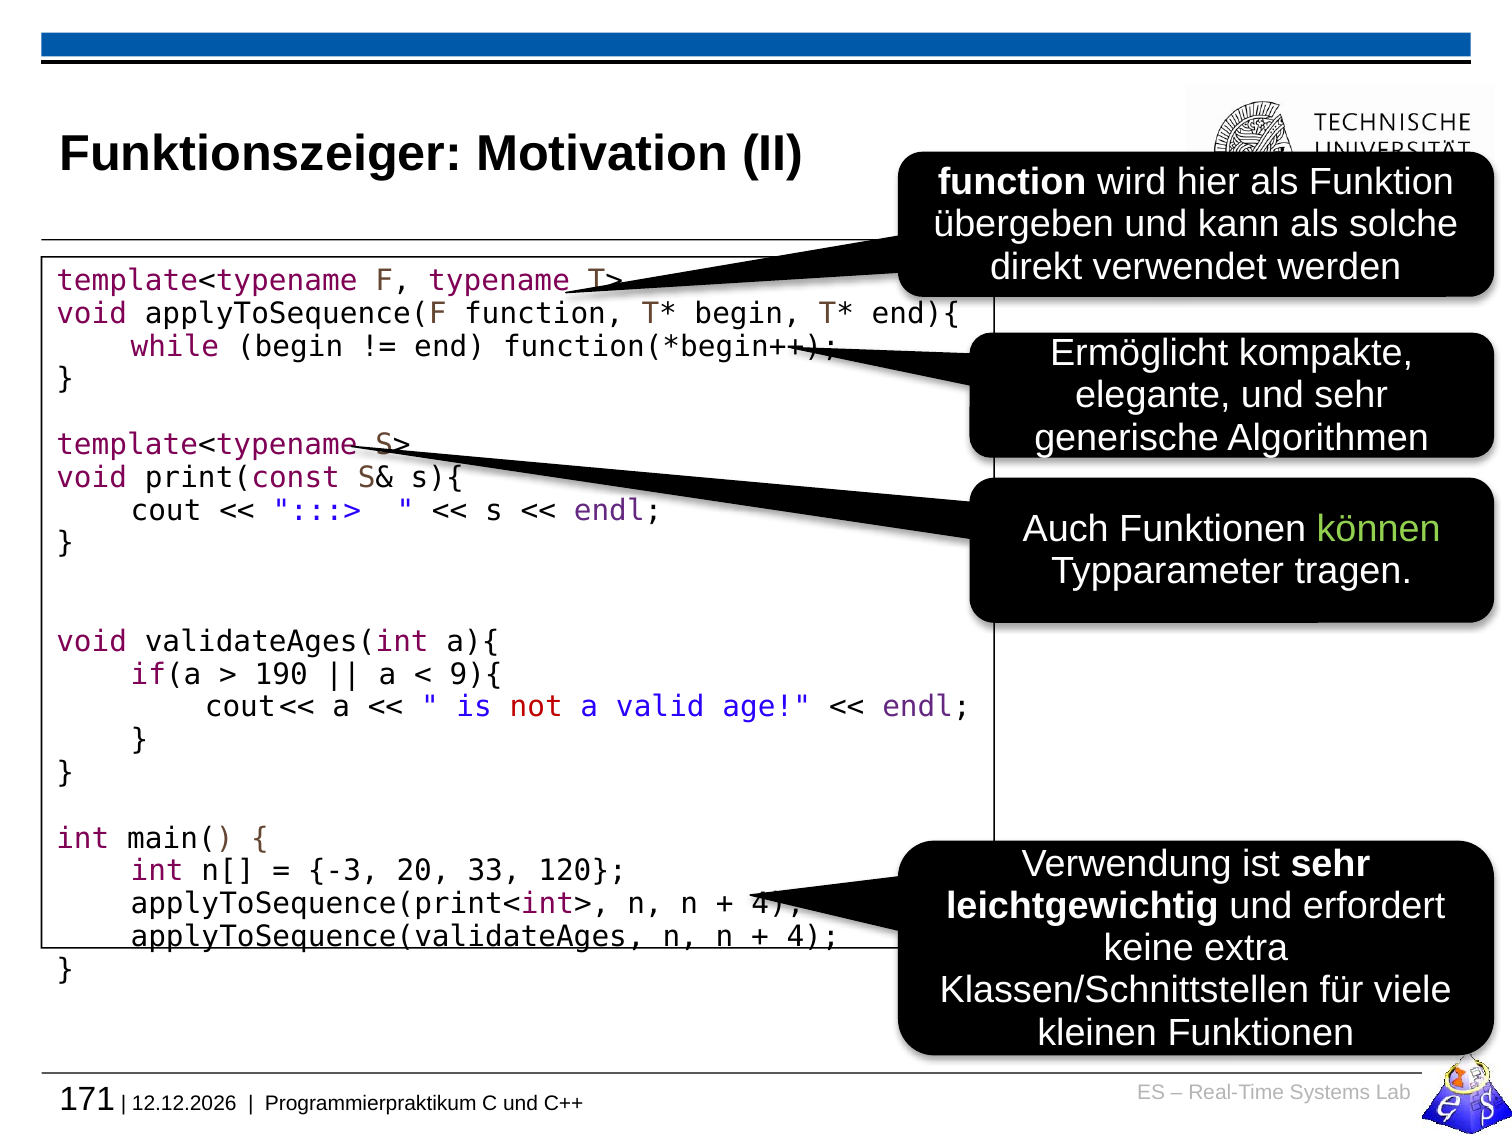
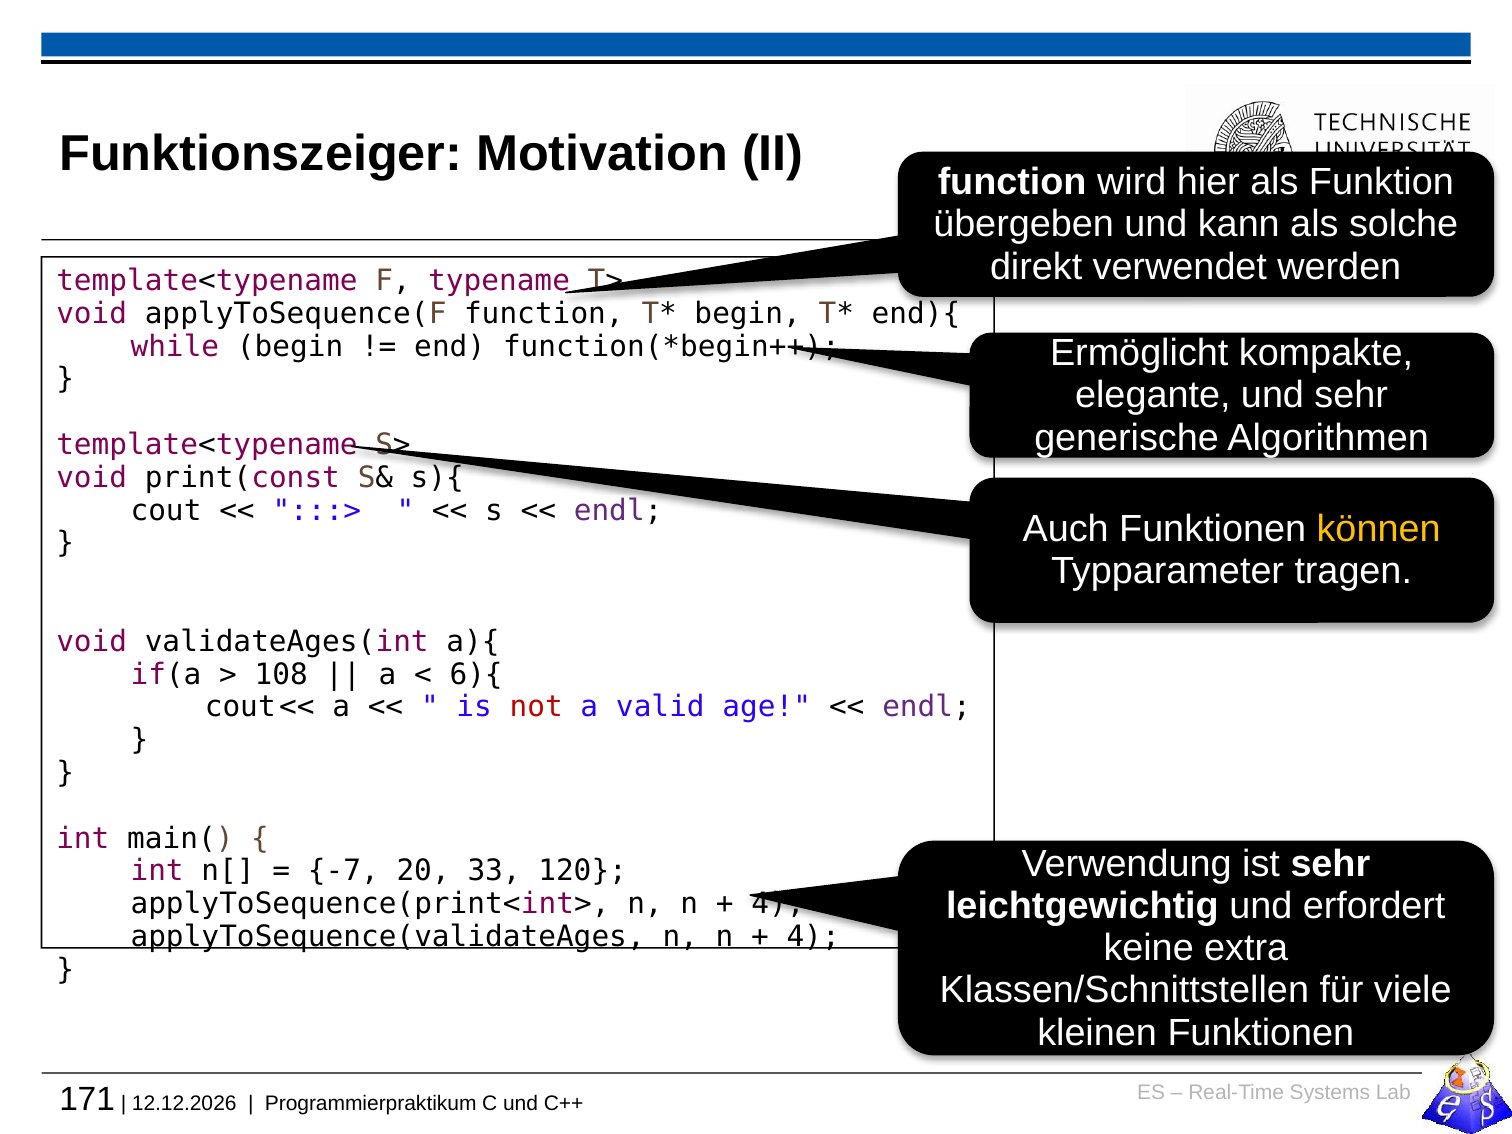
können colour: light green -> yellow
190: 190 -> 108
9){: 9){ -> 6){
-3: -3 -> -7
